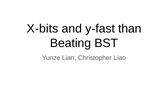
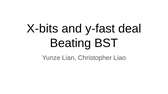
than: than -> deal
